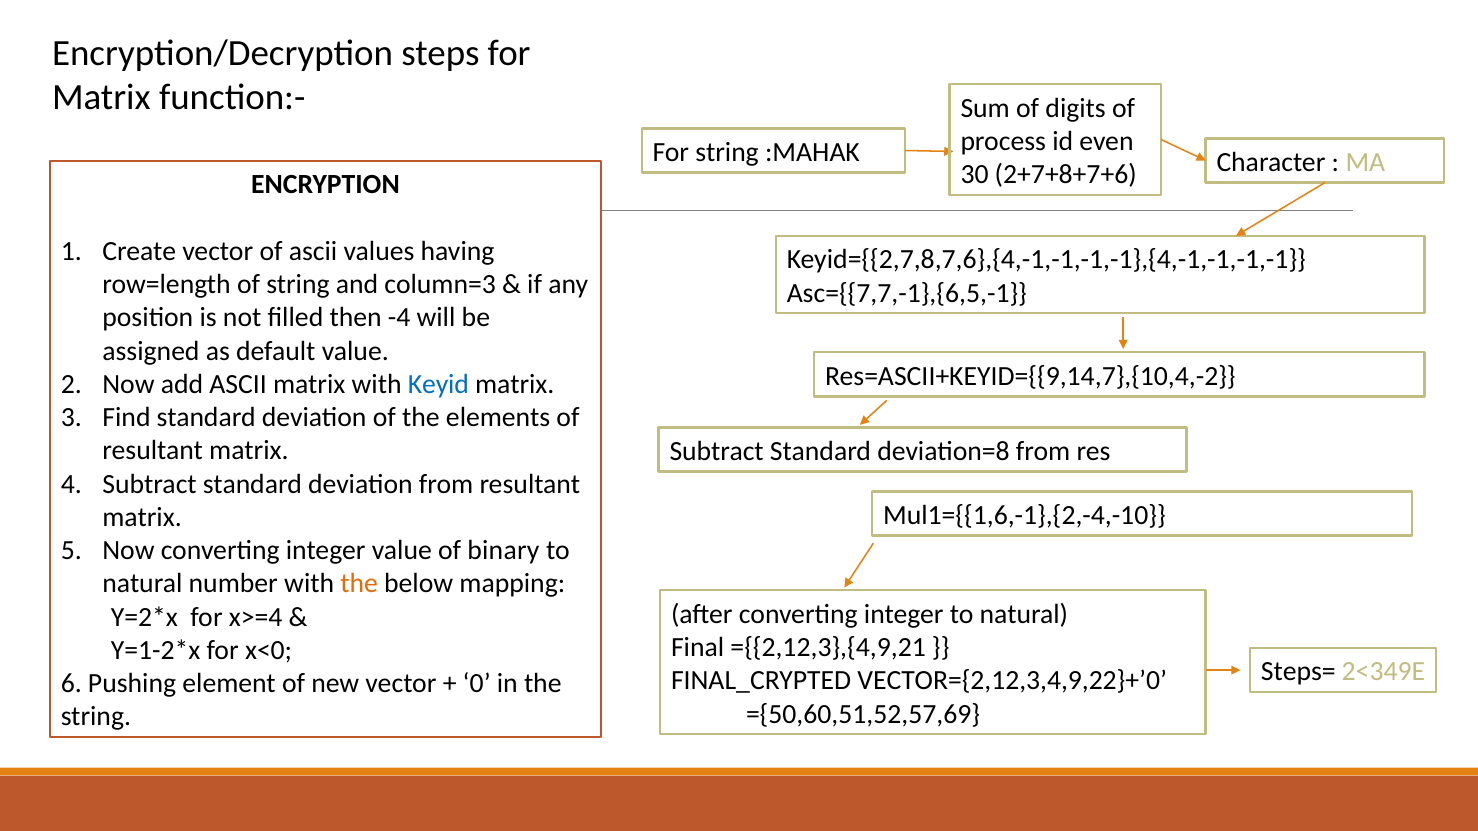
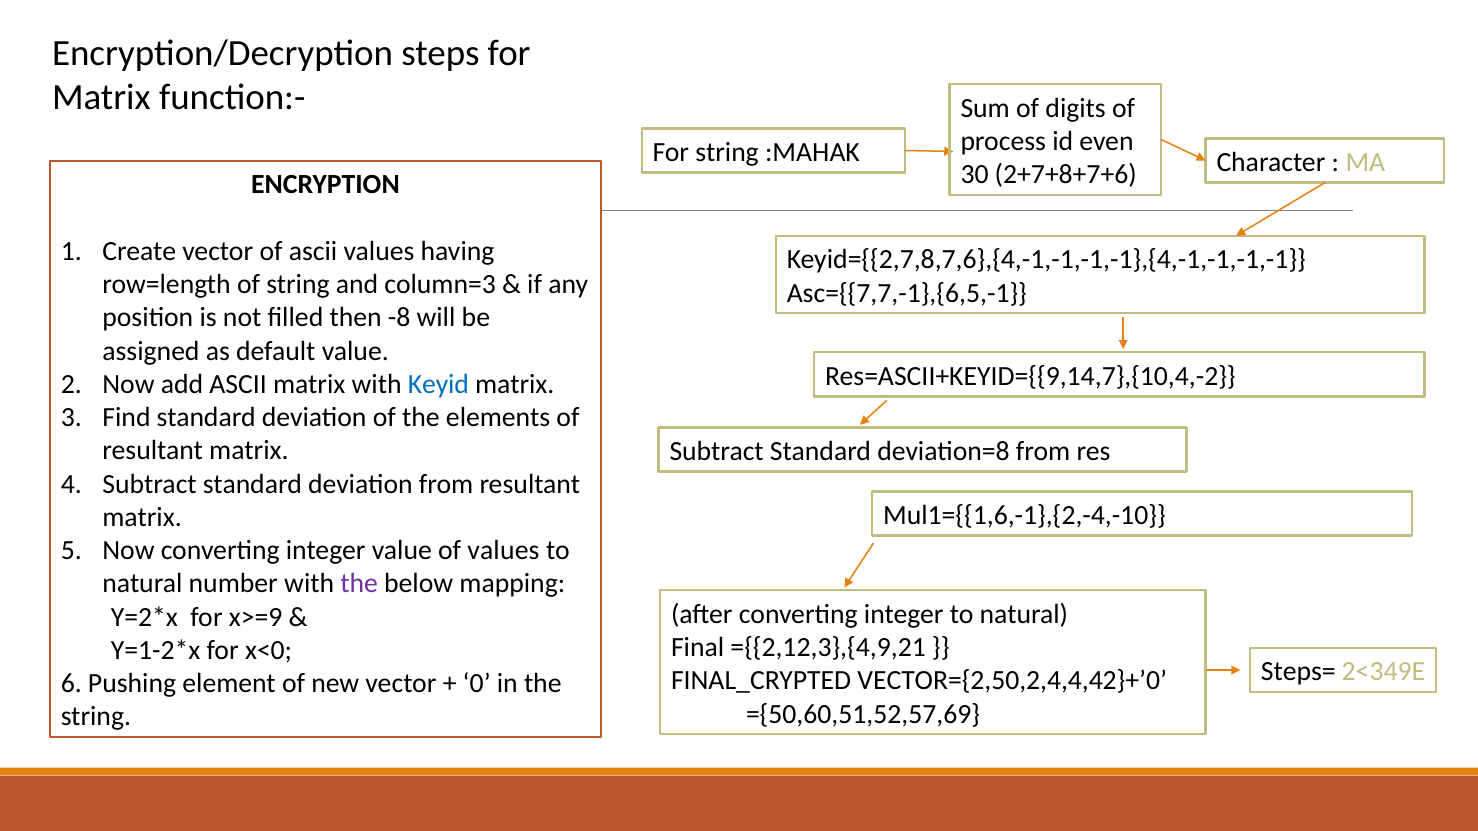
-4: -4 -> -8
of binary: binary -> values
the at (359, 584) colour: orange -> purple
x>=4: x>=4 -> x>=9
VECTOR={2,12,3,4,9,22}+’0: VECTOR={2,12,3,4,9,22}+’0 -> VECTOR={2,50,2,4,4,42}+’0
